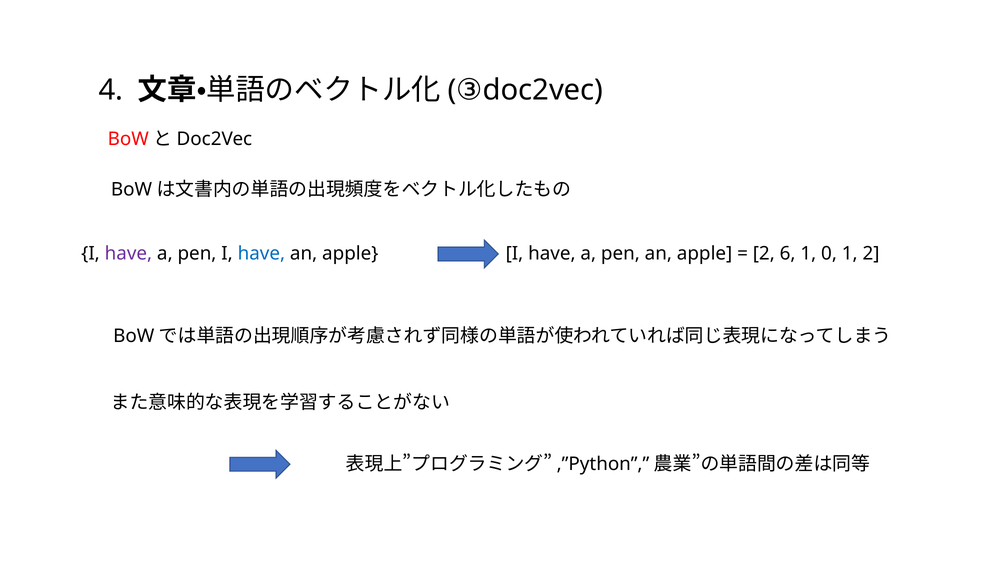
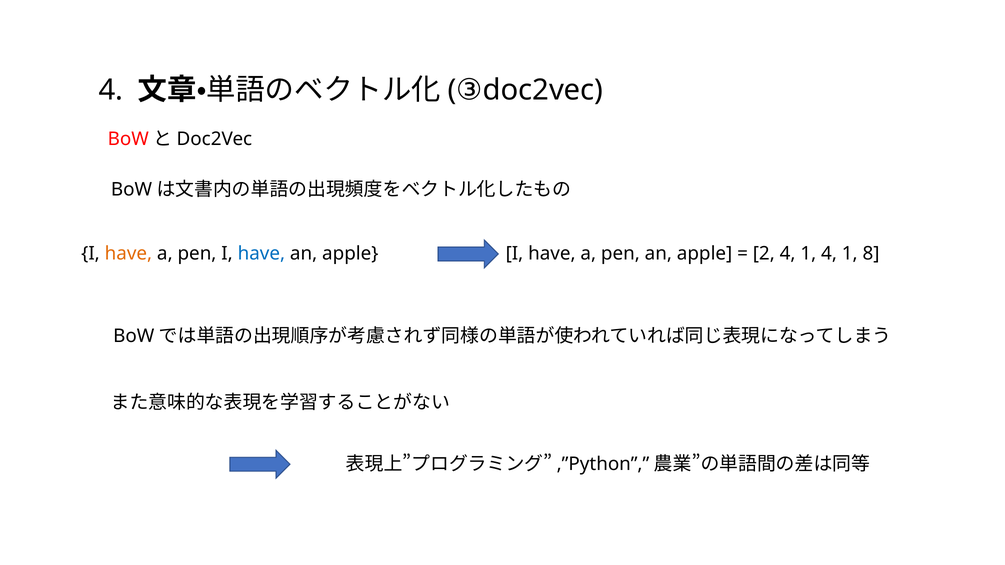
have at (128, 254) colour: purple -> orange
2 6: 6 -> 4
1 0: 0 -> 4
1 2: 2 -> 8
